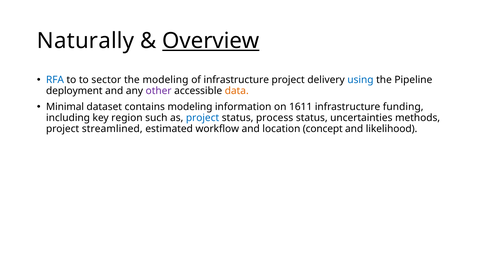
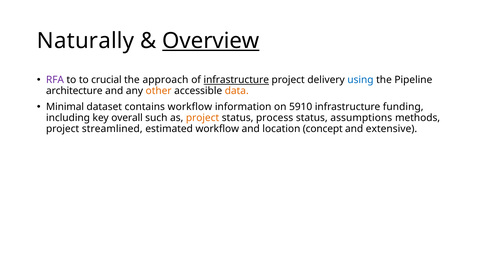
RFA colour: blue -> purple
sector: sector -> crucial
the modeling: modeling -> approach
infrastructure at (236, 80) underline: none -> present
deployment: deployment -> architecture
other colour: purple -> orange
contains modeling: modeling -> workflow
1611: 1611 -> 5910
region: region -> overall
project at (203, 118) colour: blue -> orange
uncertainties: uncertainties -> assumptions
likelihood: likelihood -> extensive
